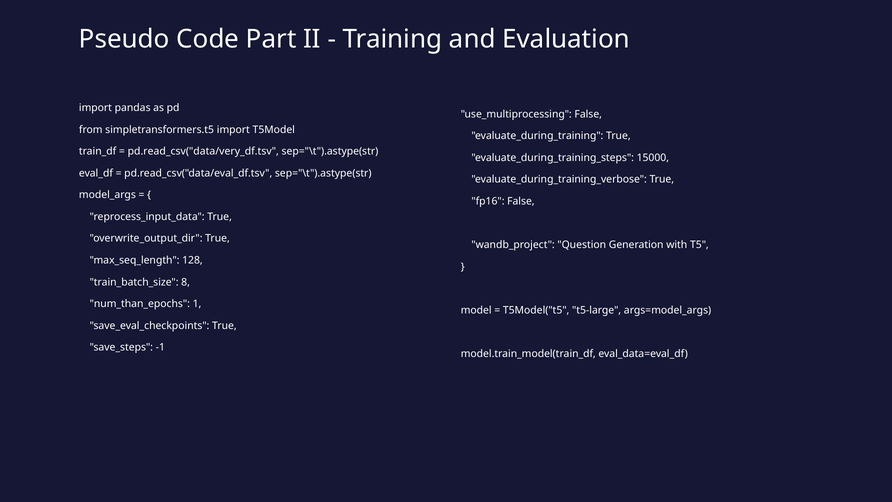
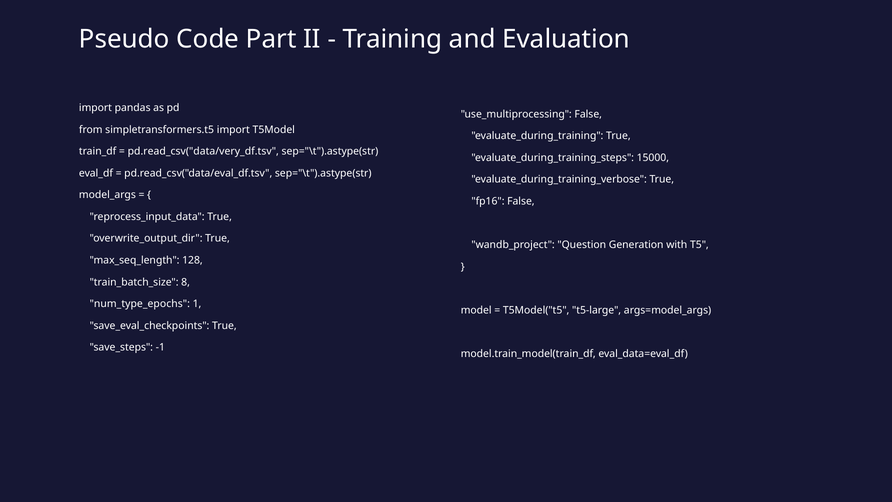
num_than_epochs: num_than_epochs -> num_type_epochs
